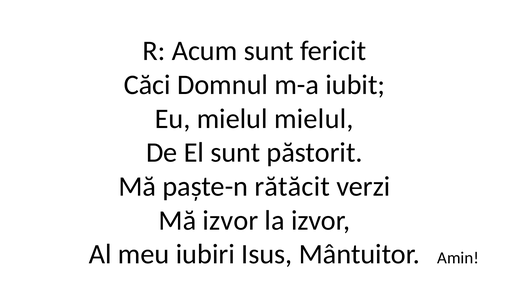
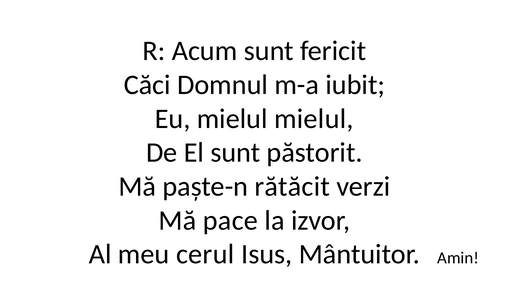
Mă izvor: izvor -> pace
iubiri: iubiri -> cerul
